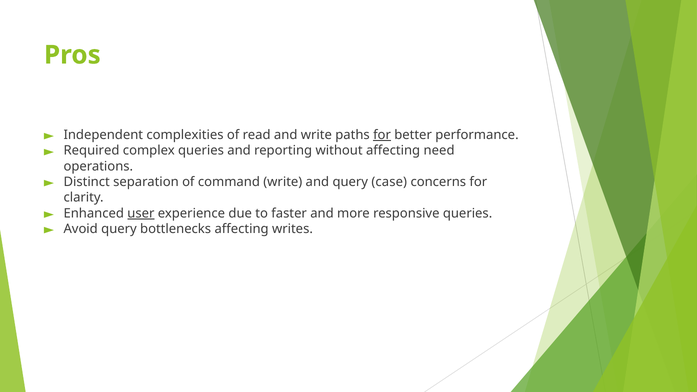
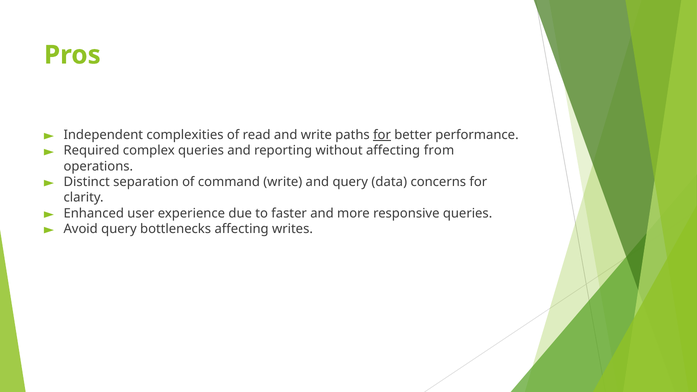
need: need -> from
case: case -> data
user underline: present -> none
